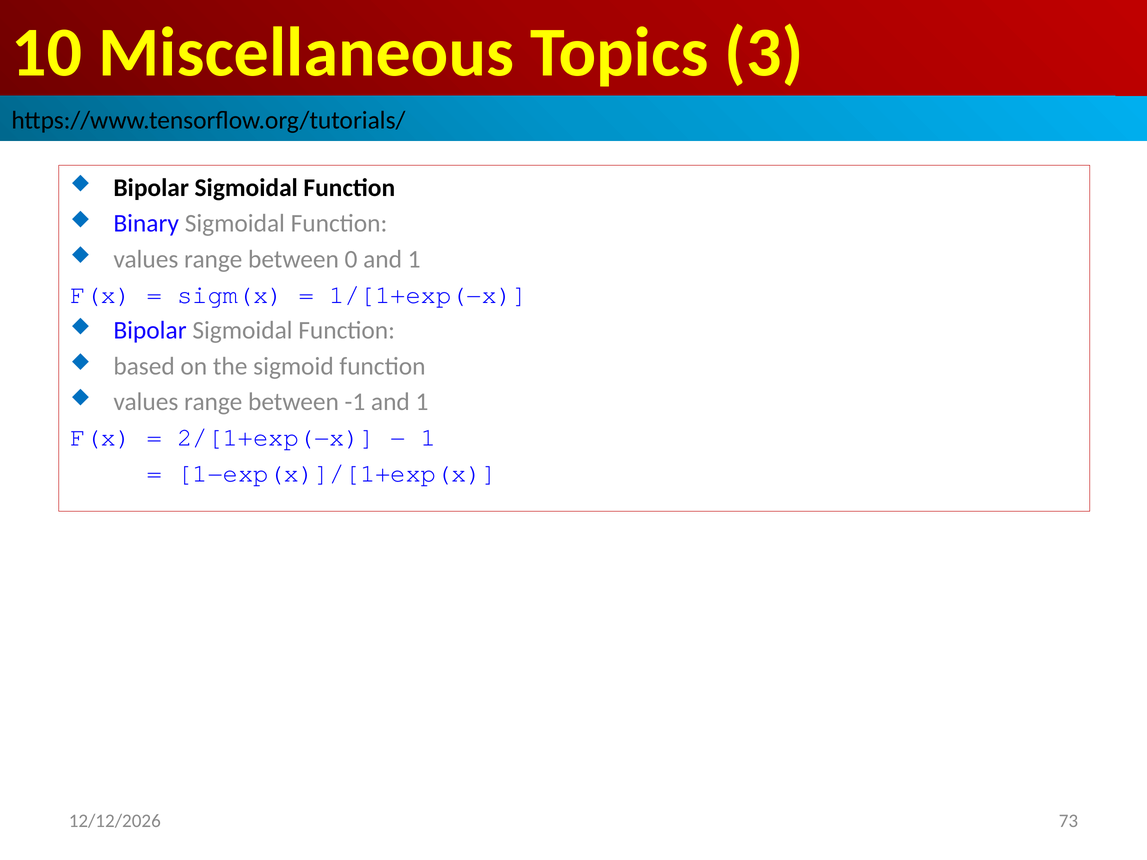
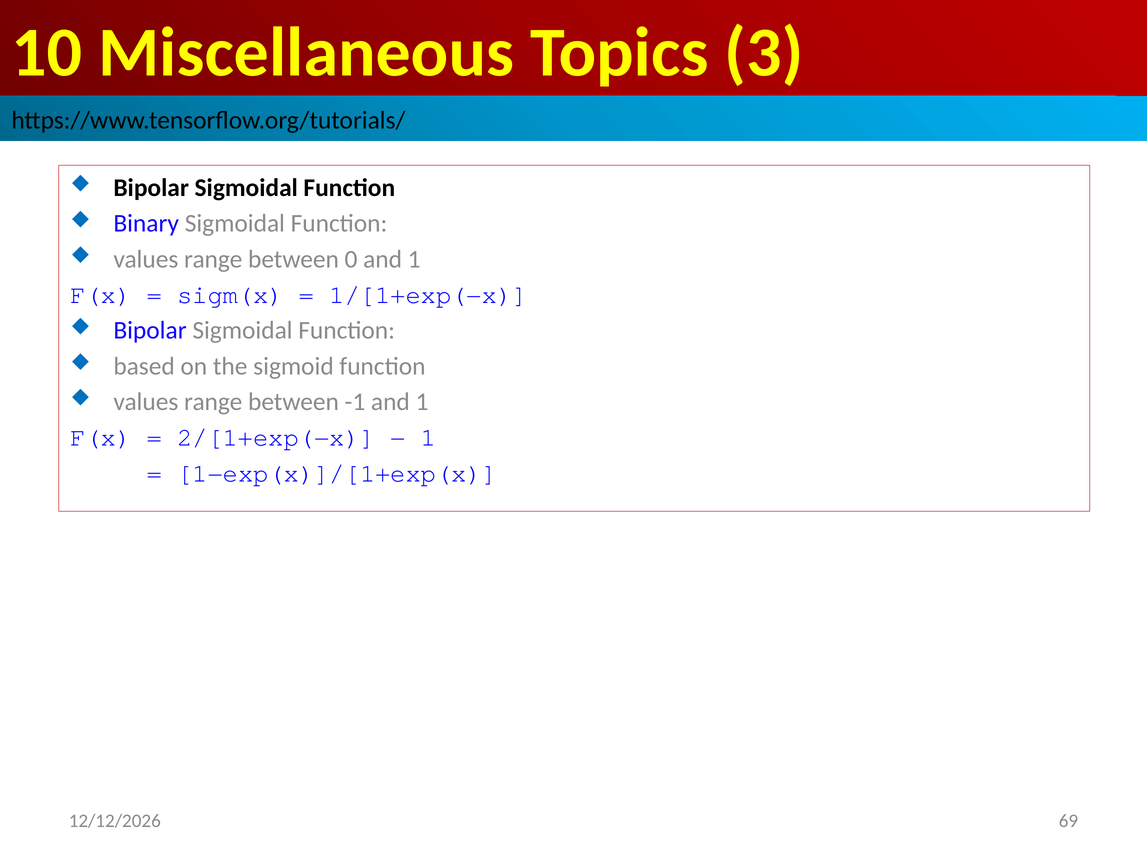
73: 73 -> 69
